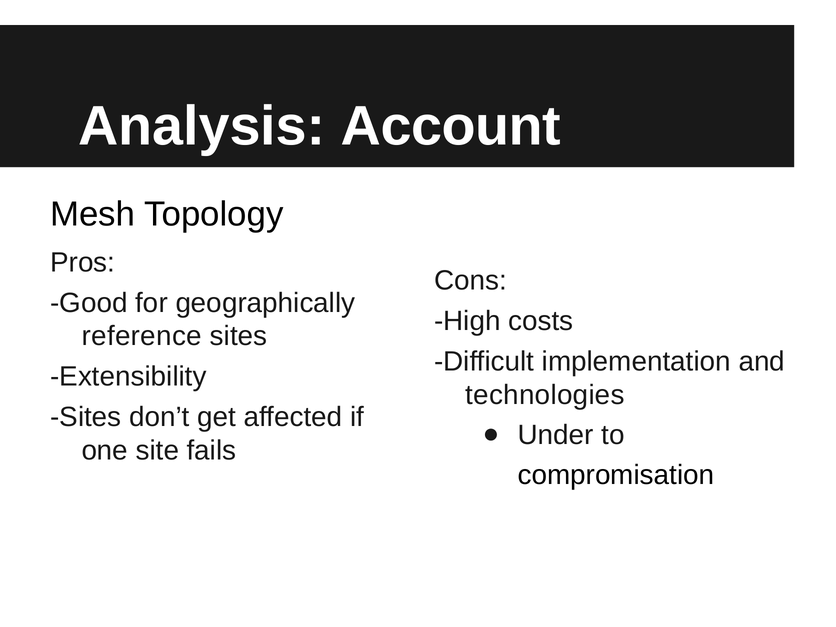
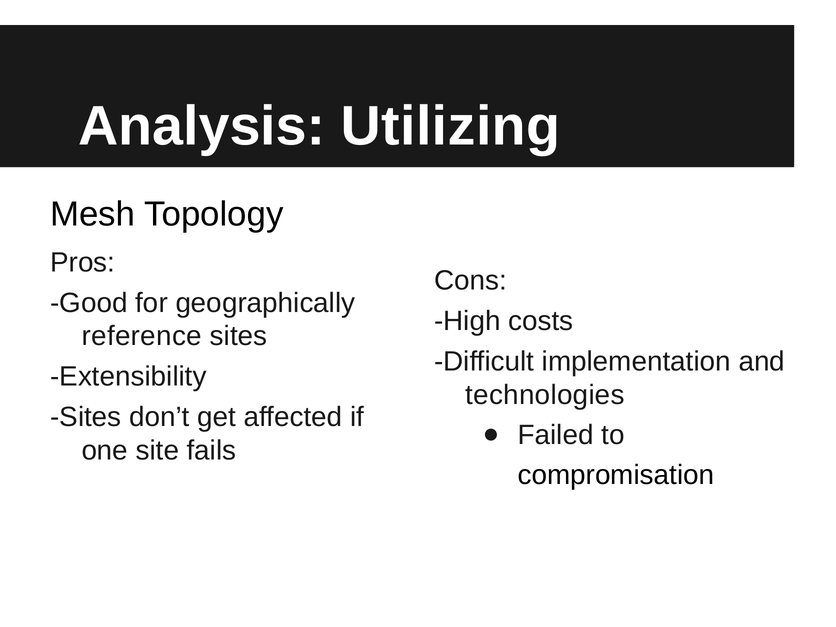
Account: Account -> Utilizing
Under: Under -> Failed
